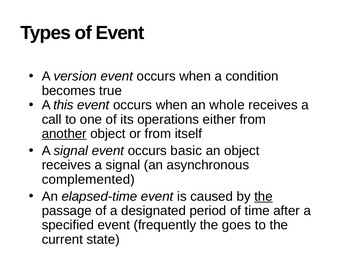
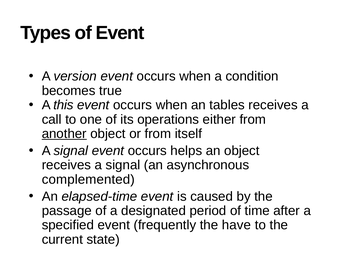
whole: whole -> tables
basic: basic -> helps
the at (263, 196) underline: present -> none
goes: goes -> have
